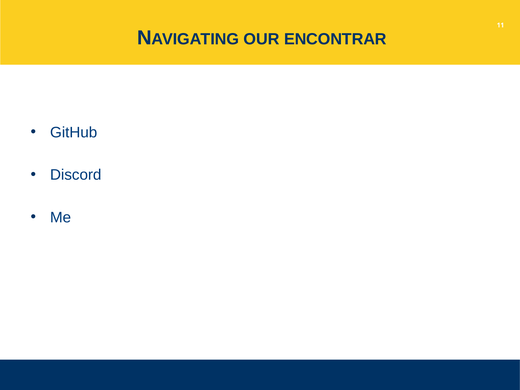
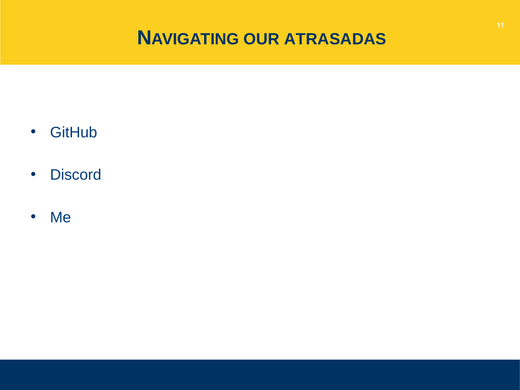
ENCONTRAR: ENCONTRAR -> ATRASADAS
